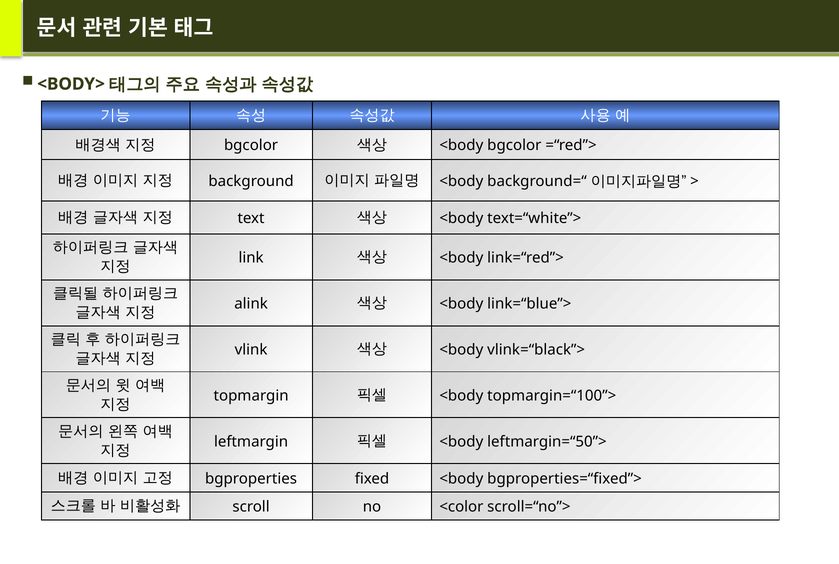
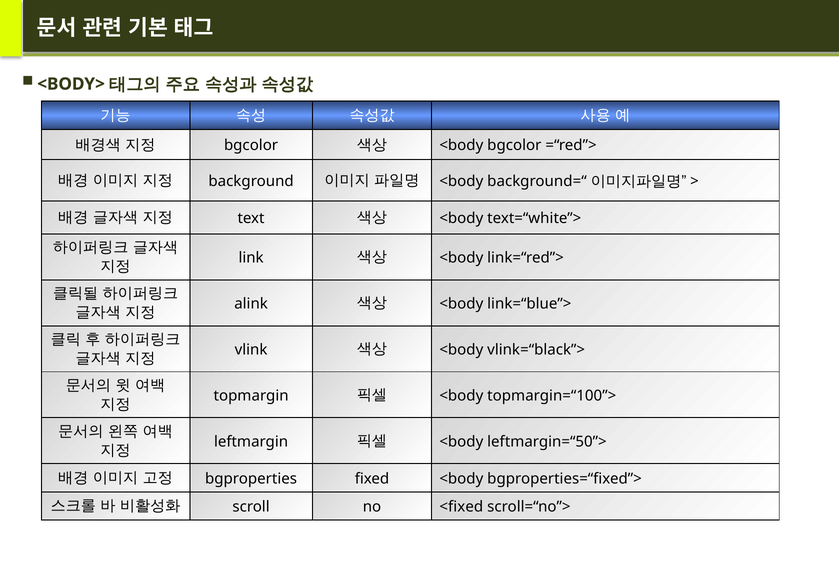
<color: <color -> <fixed
